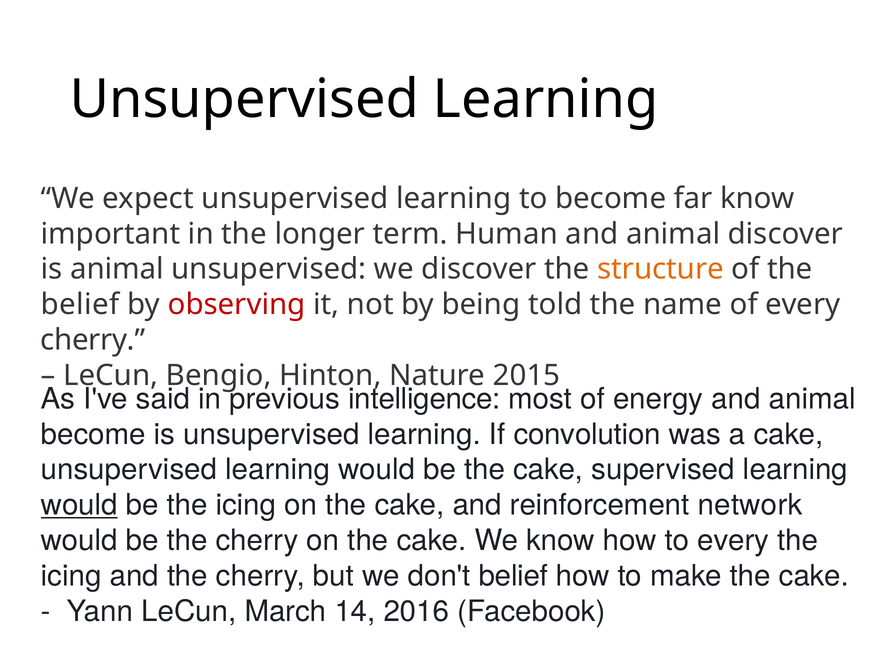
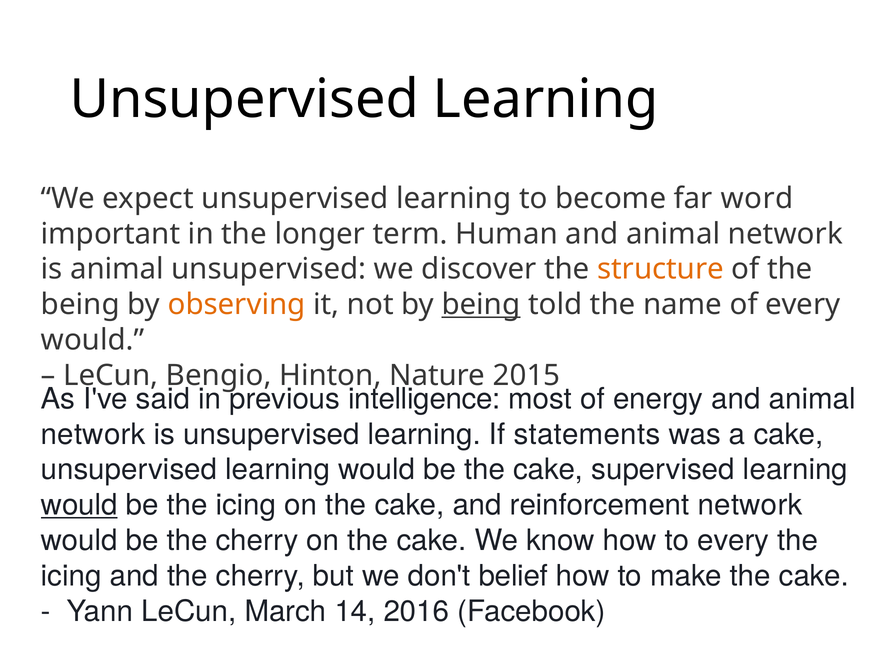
far know: know -> word
Human and animal discover: discover -> network
belief at (80, 305): belief -> being
observing colour: red -> orange
being at (481, 305) underline: none -> present
cherry at (93, 340): cherry -> would
become at (93, 434): become -> network
convolution: convolution -> statements
